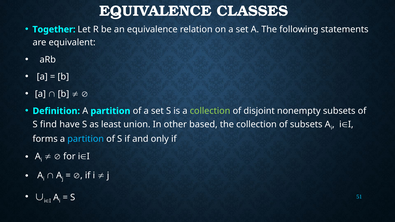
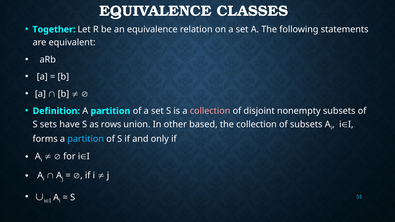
collection at (210, 111) colour: light green -> pink
find: find -> sets
least: least -> rows
